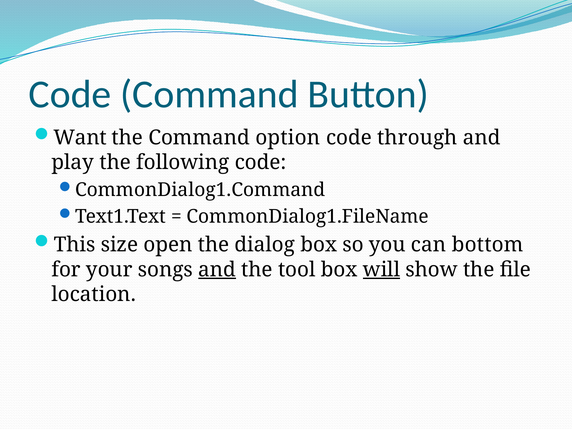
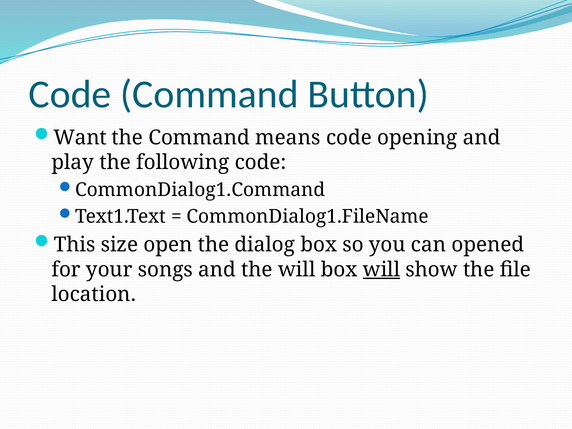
option: option -> means
through: through -> opening
bottom: bottom -> opened
and at (217, 270) underline: present -> none
the tool: tool -> will
